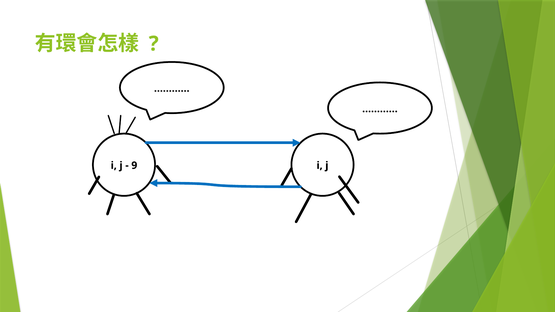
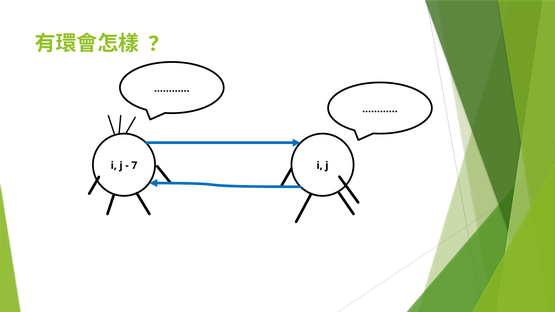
9: 9 -> 7
